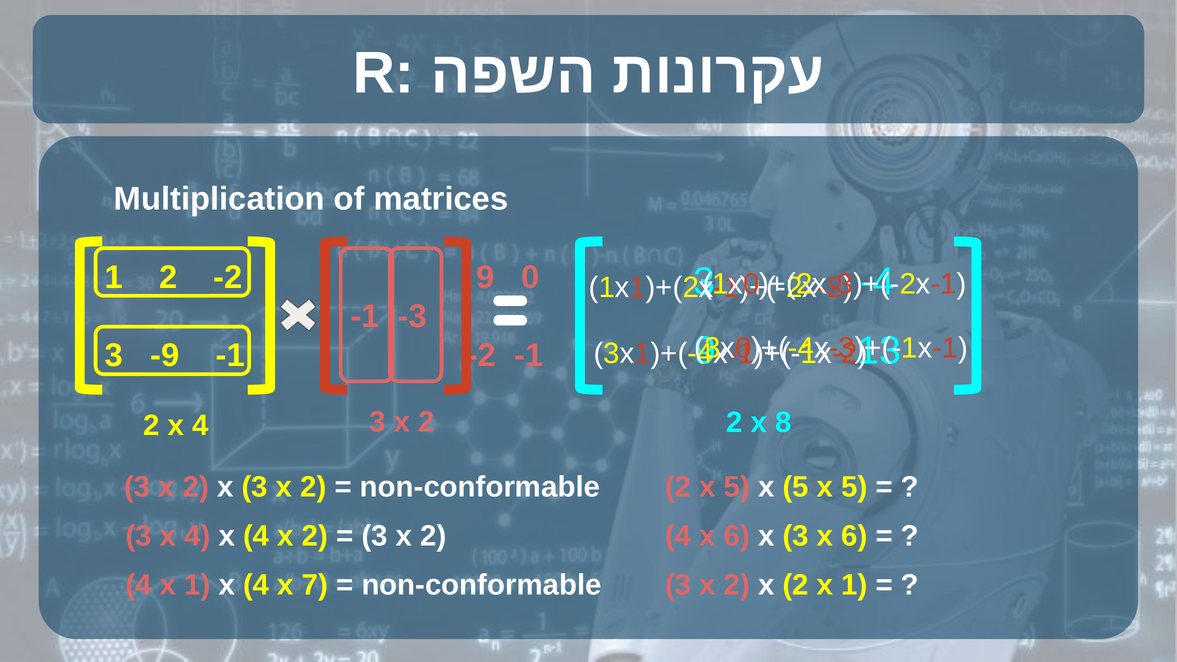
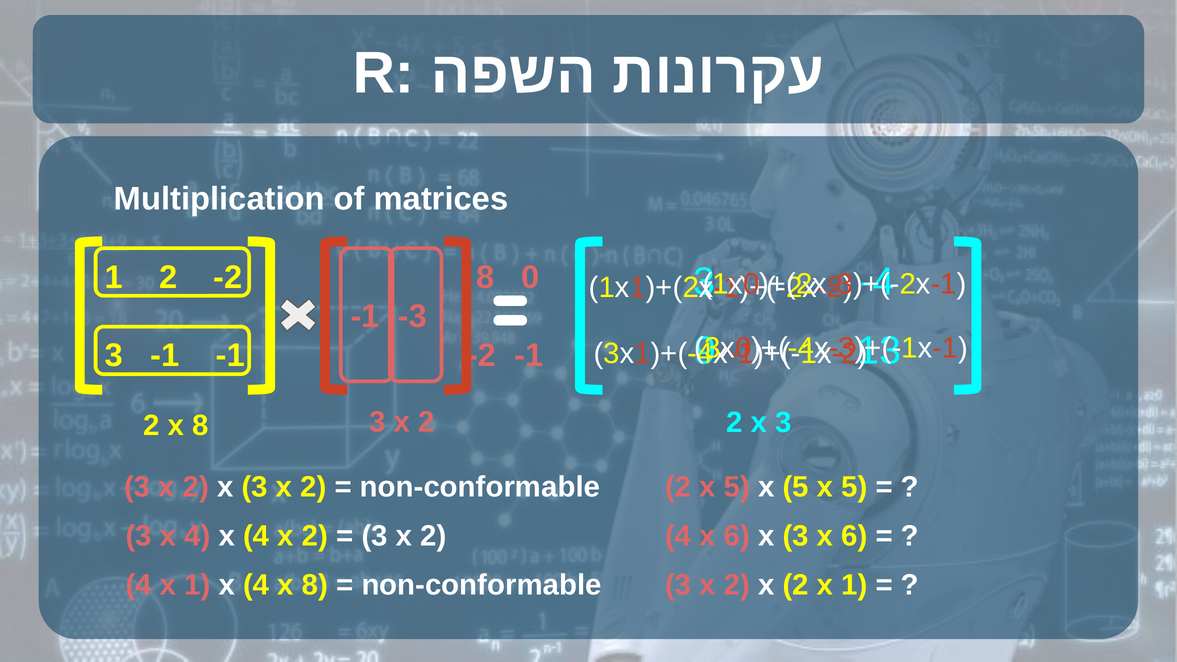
-2 9: 9 -> 8
-9 at (165, 356): -9 -> -1
2 x 4: 4 -> 8
2 2 x 8: 8 -> 3
4 x 7: 7 -> 8
